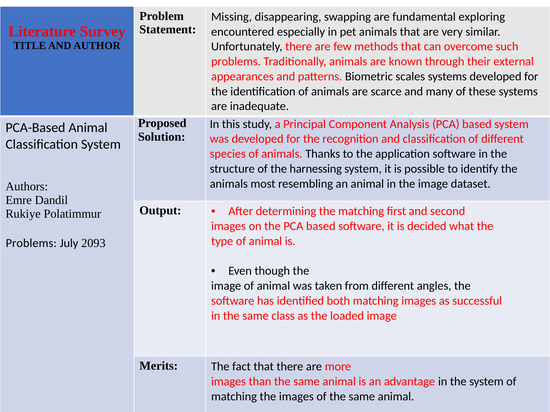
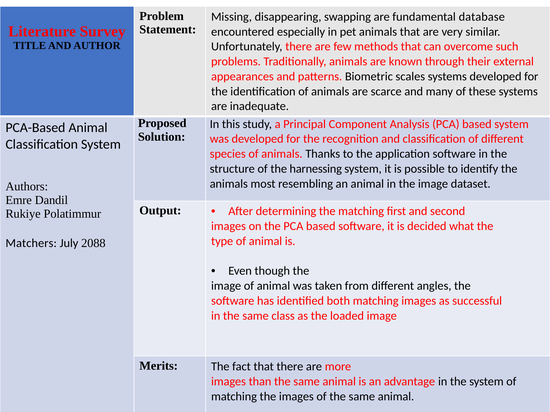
fundamental exploring: exploring -> database
Problems at (31, 243): Problems -> Matchers
2093: 2093 -> 2088
